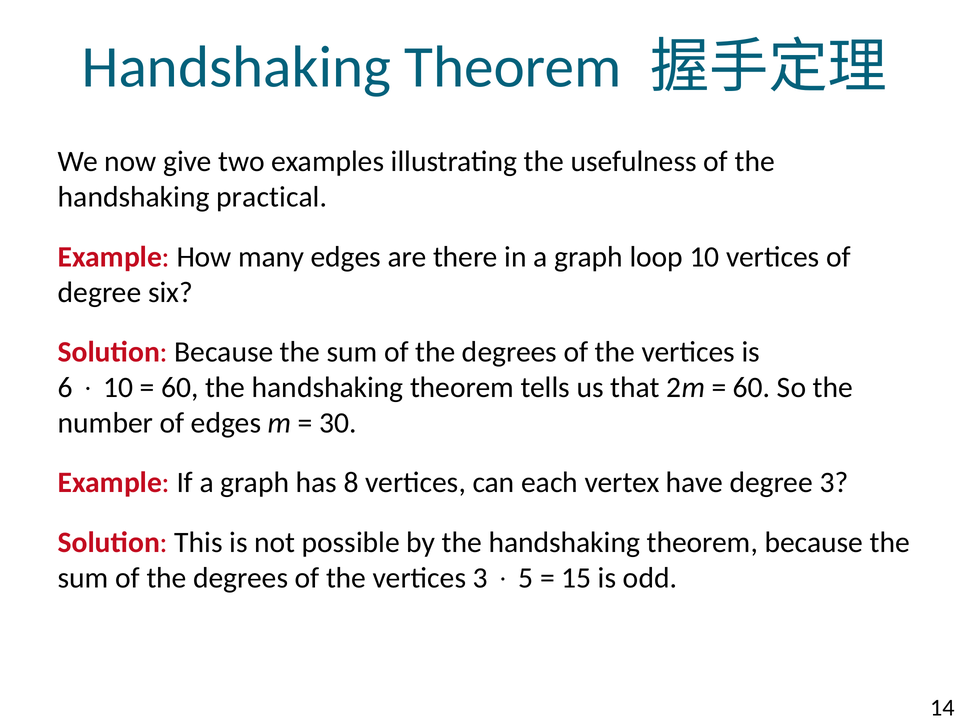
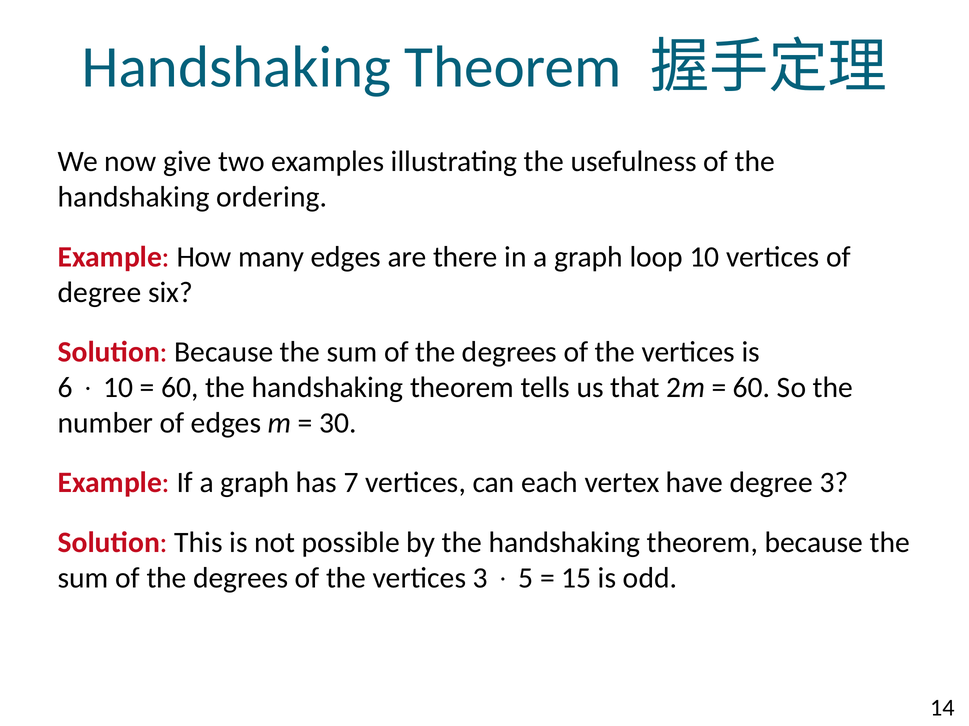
practical: practical -> ordering
8: 8 -> 7
